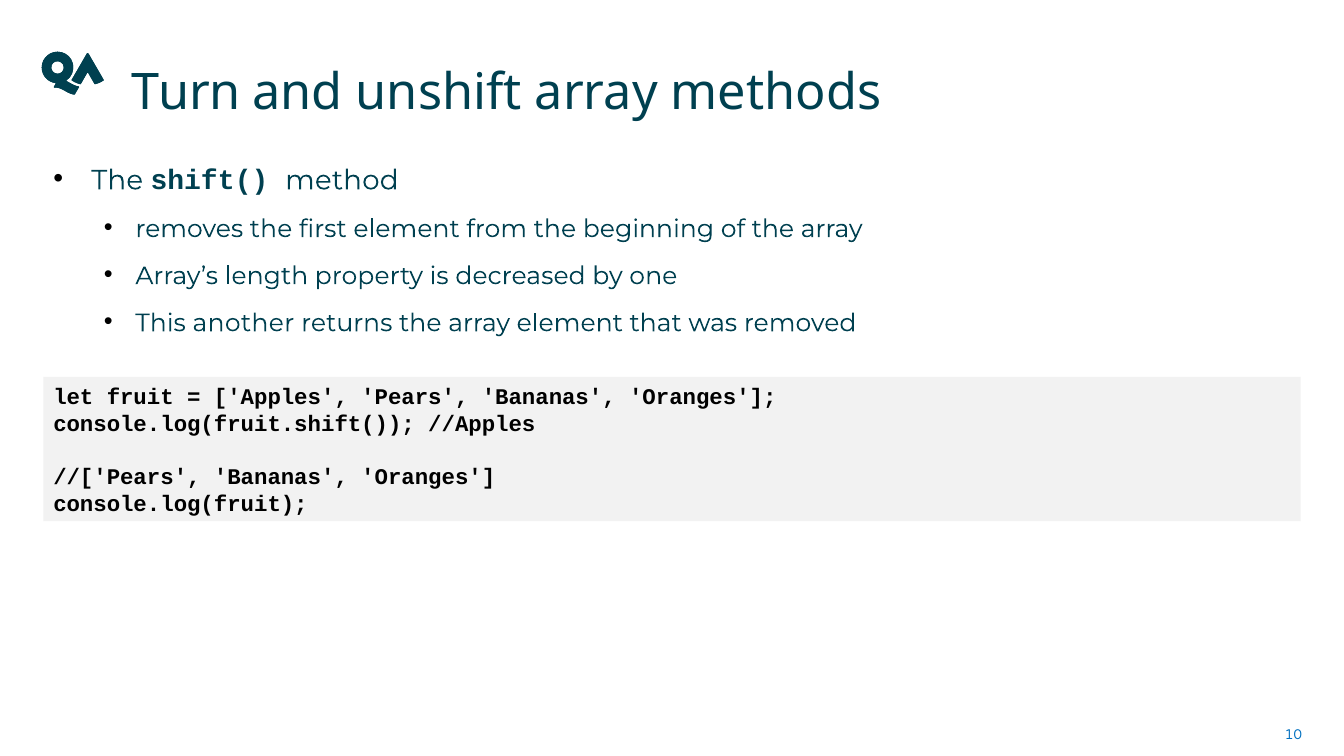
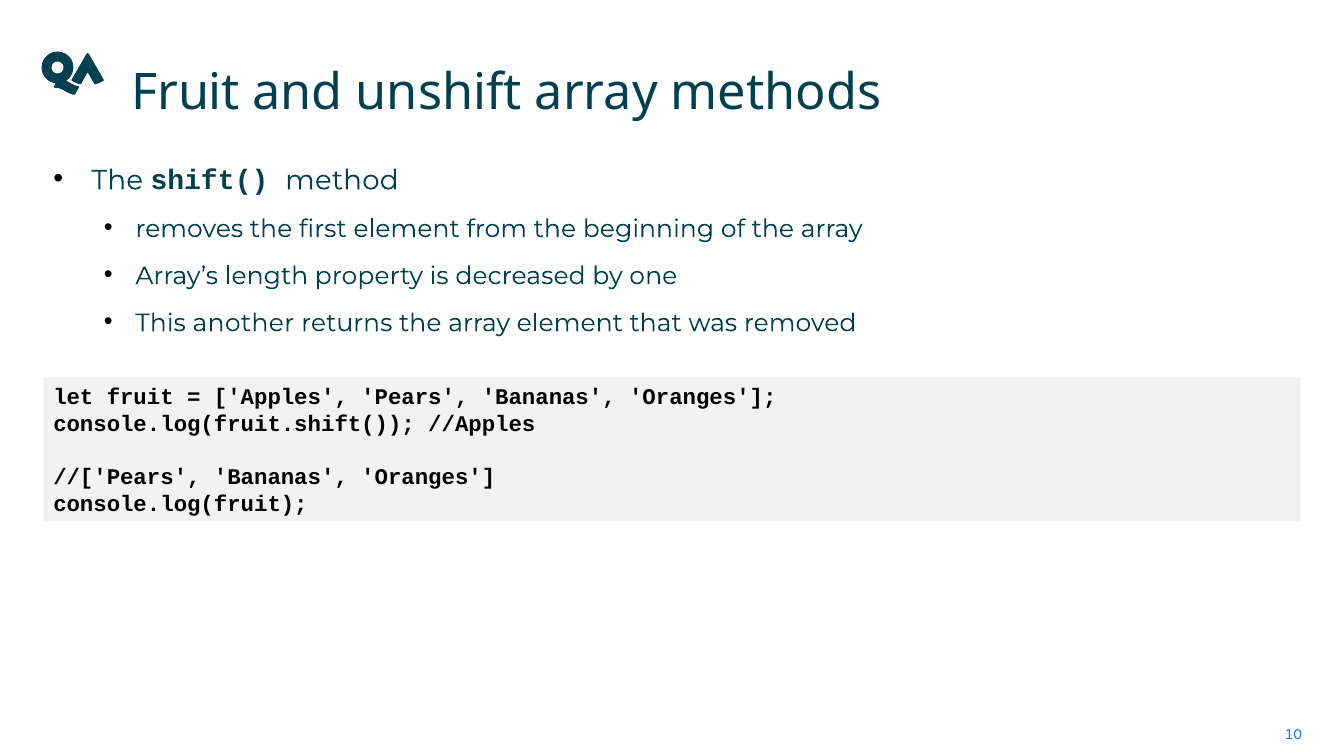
Turn at (186, 93): Turn -> Fruit
